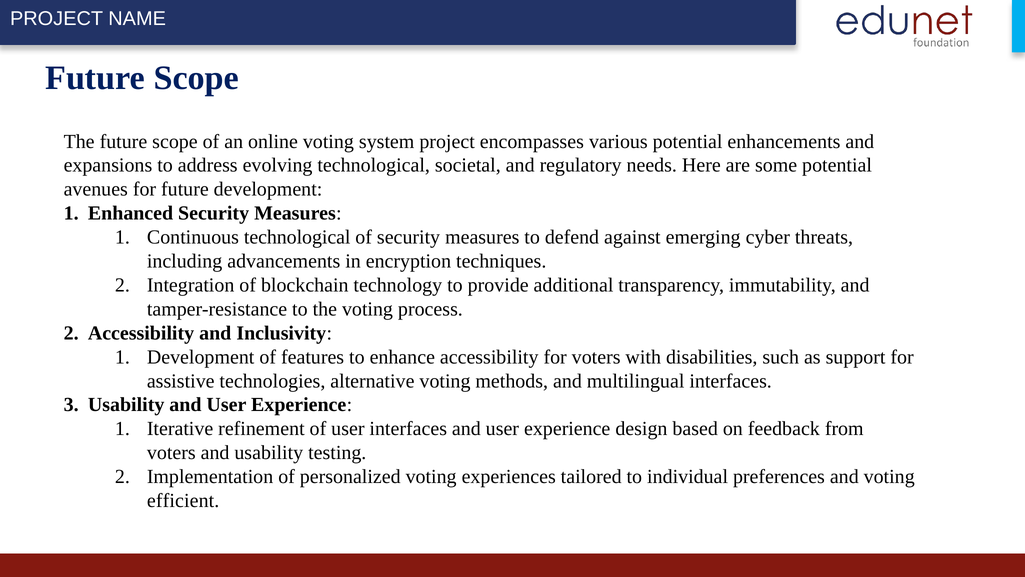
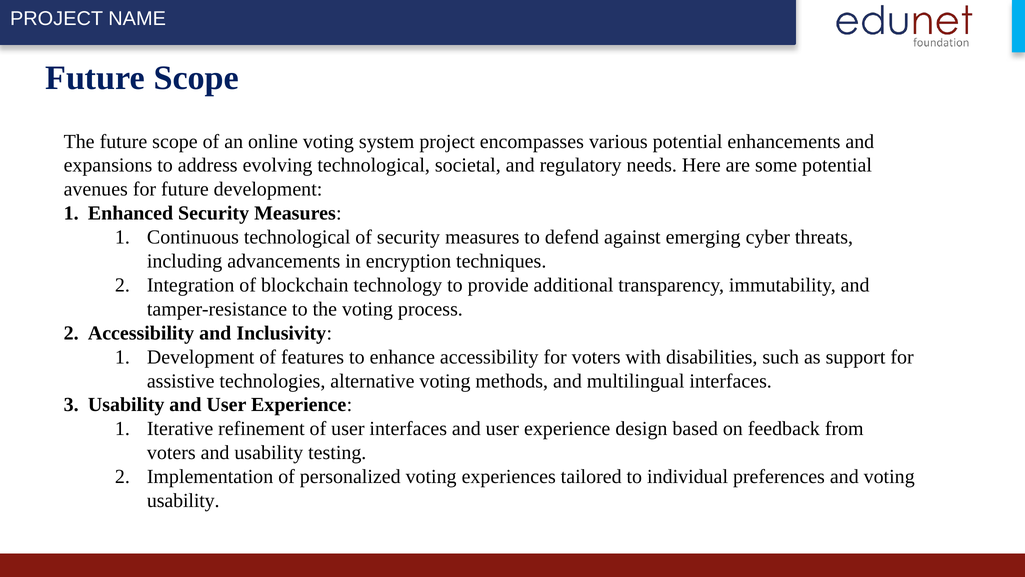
efficient at (183, 500): efficient -> usability
